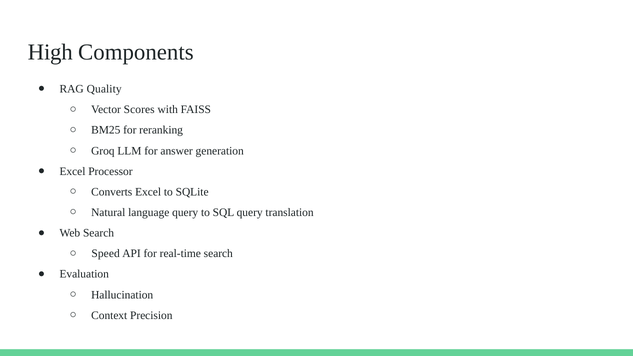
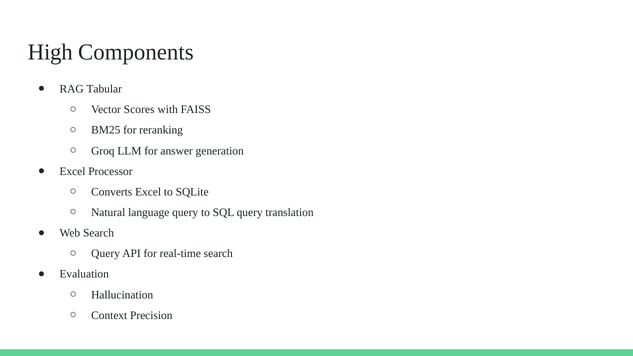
Quality: Quality -> Tabular
Speed at (106, 254): Speed -> Query
